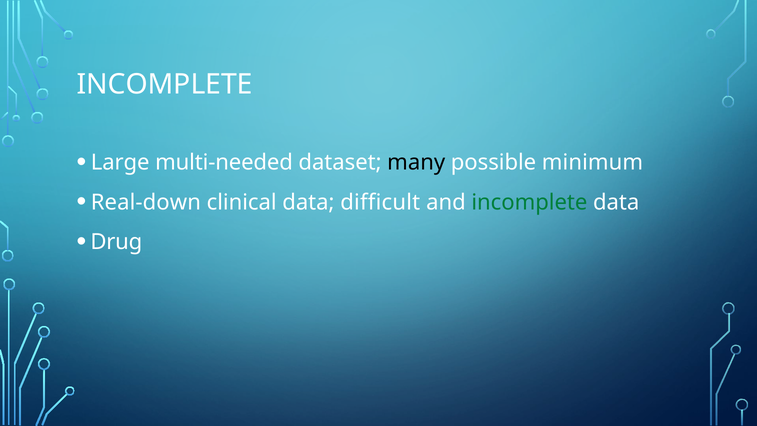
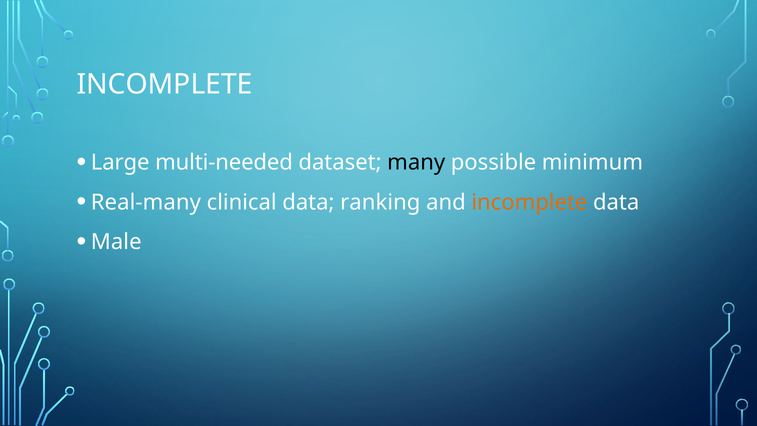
Real-down: Real-down -> Real-many
difficult: difficult -> ranking
incomplete at (529, 202) colour: green -> orange
Drug: Drug -> Male
